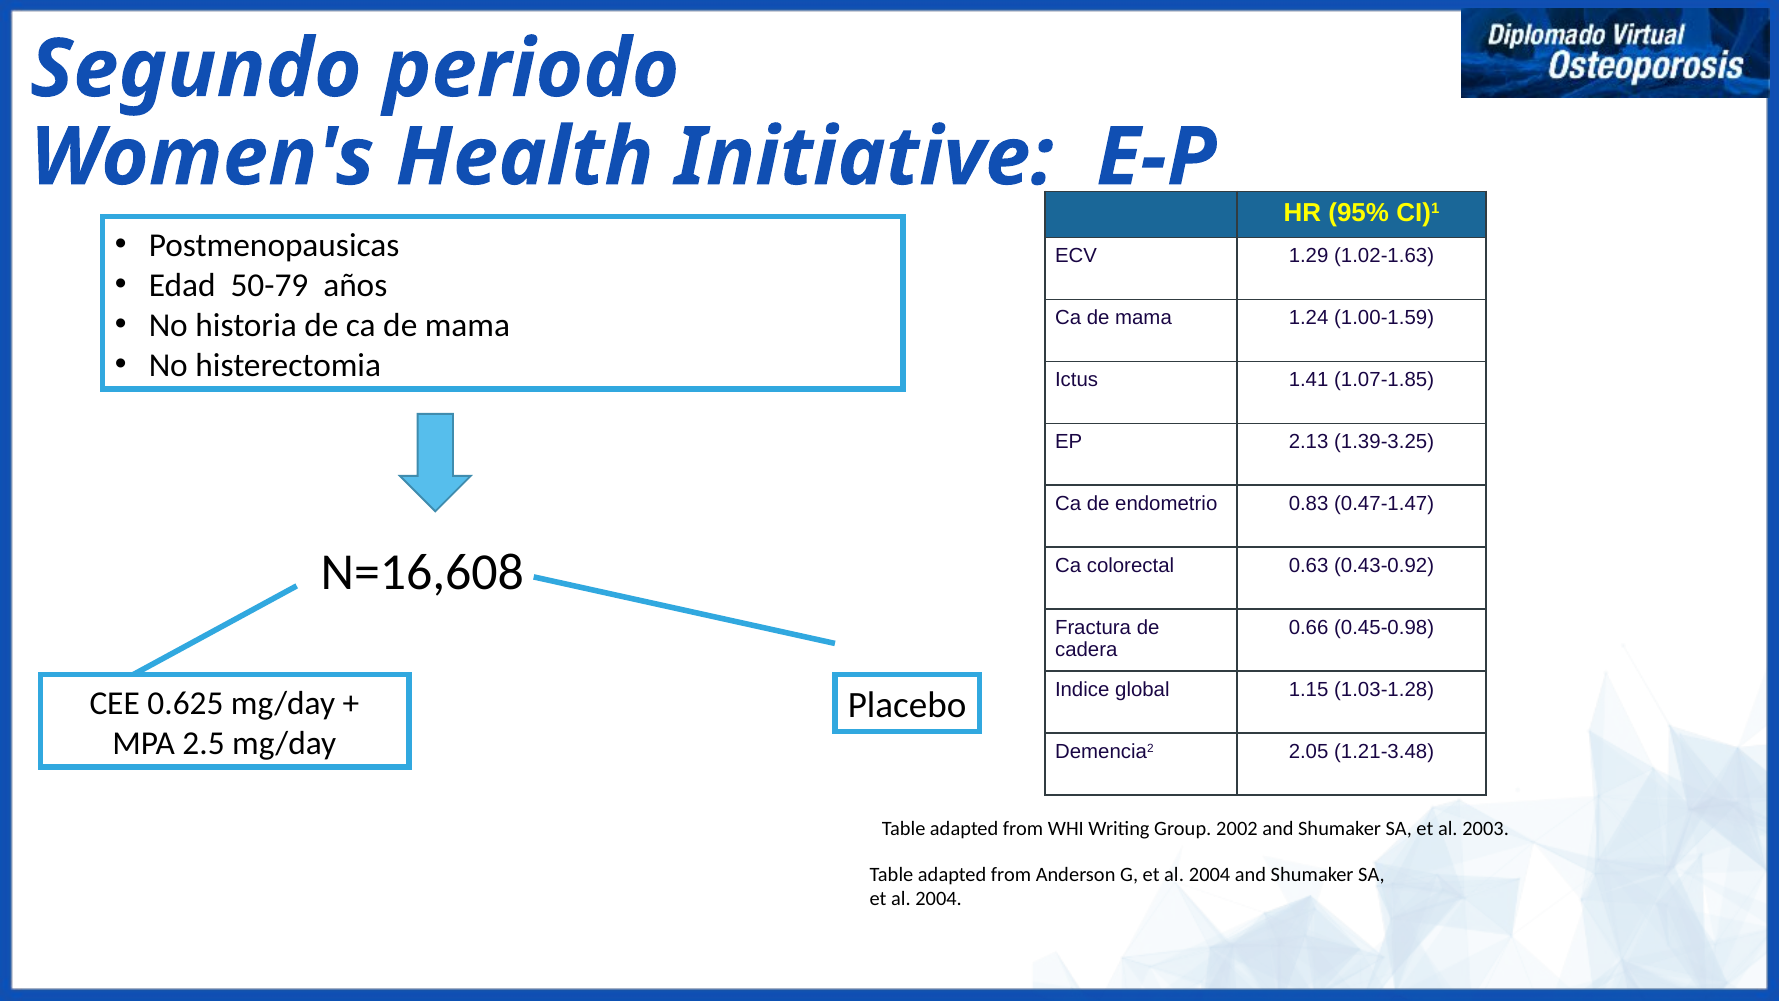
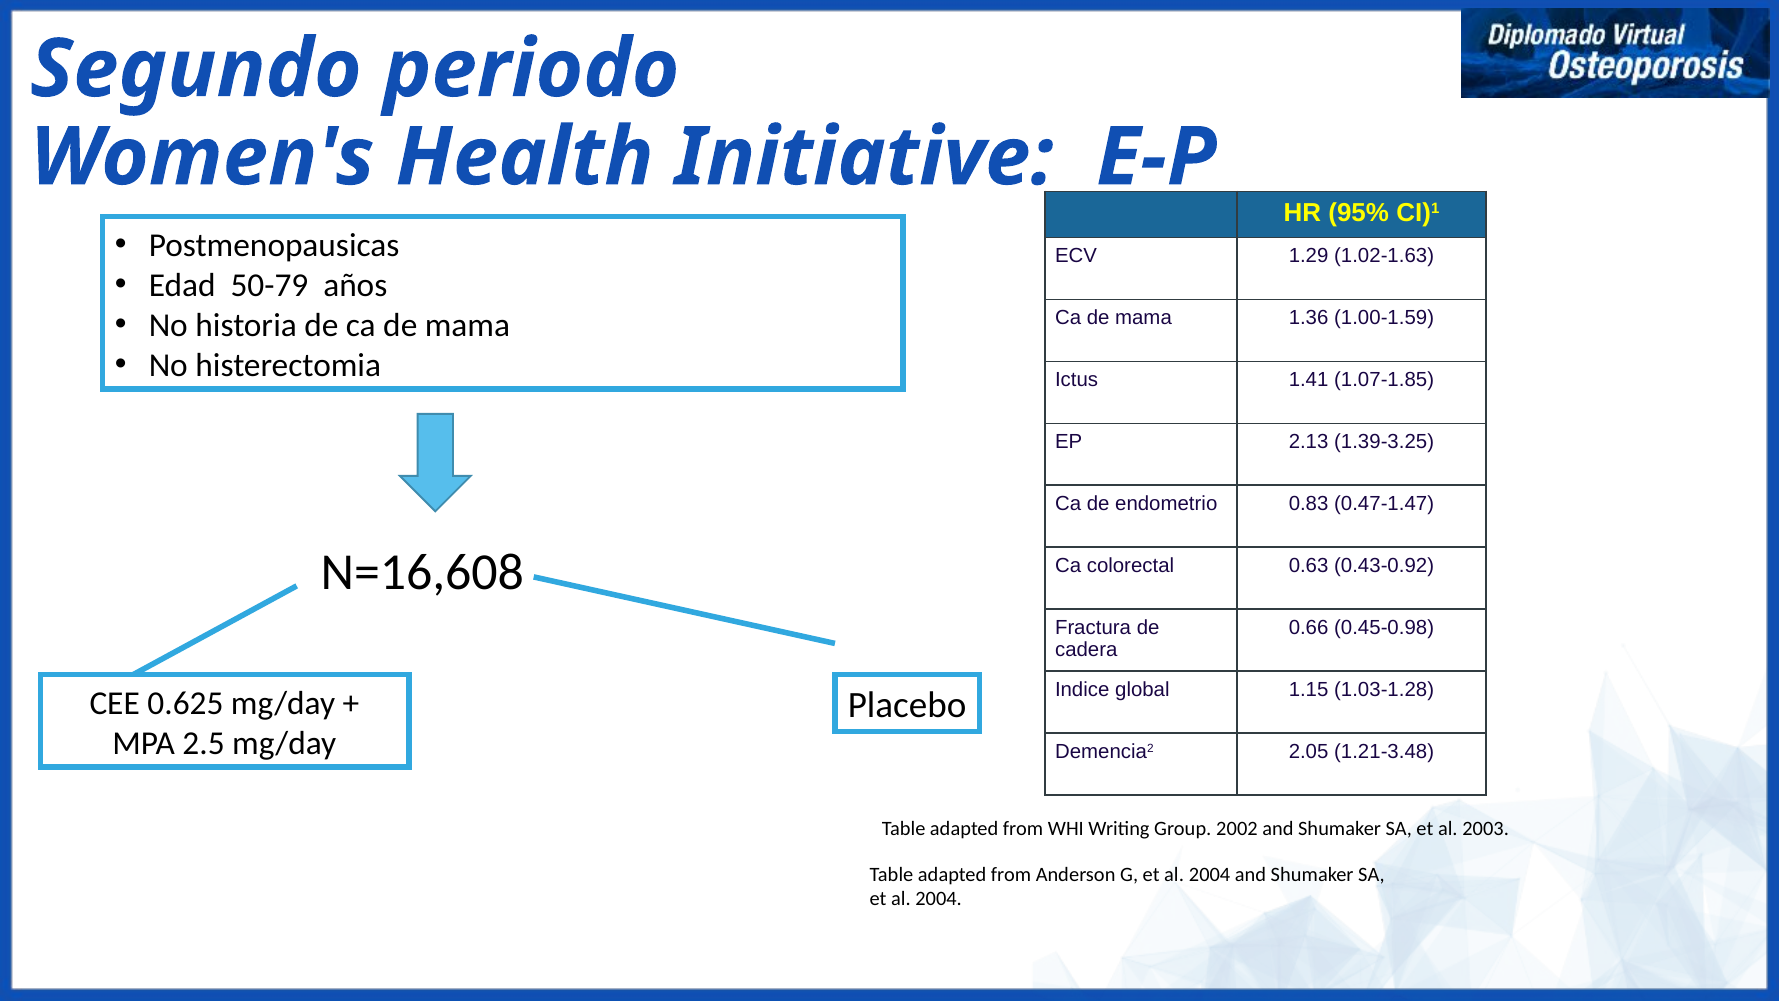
1.24: 1.24 -> 1.36
